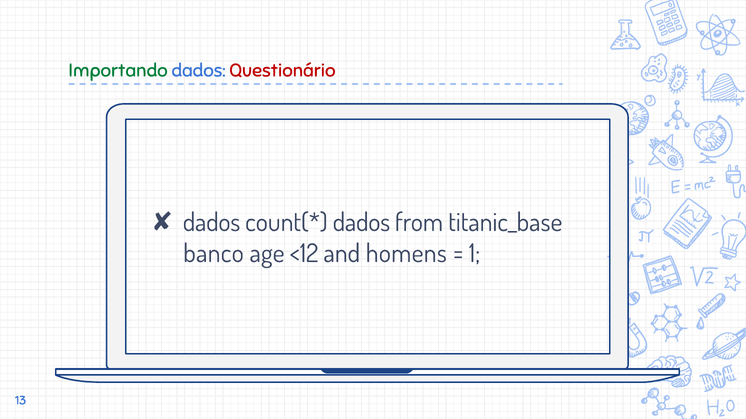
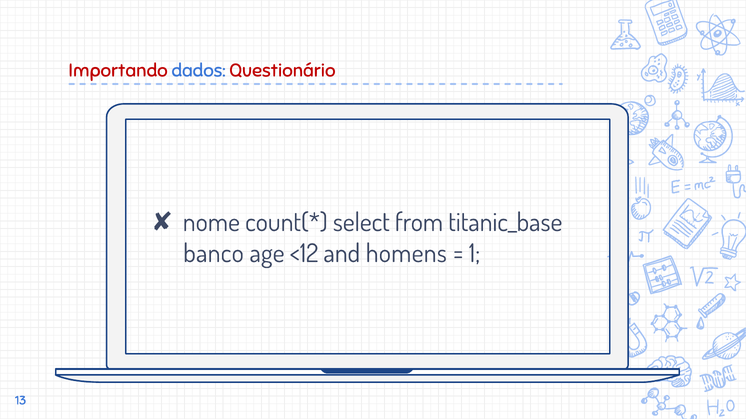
Importando colour: green -> red
dados at (212, 223): dados -> nome
dados at (361, 223): dados -> select
